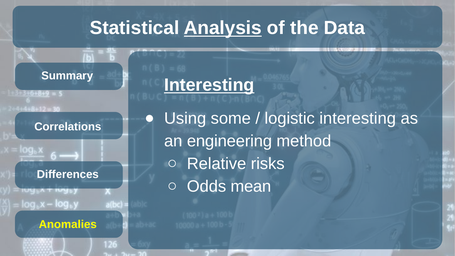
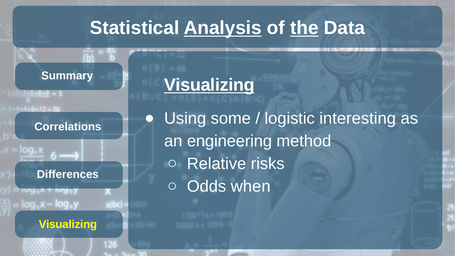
the underline: none -> present
Interesting at (209, 85): Interesting -> Visualizing
mean: mean -> when
Anomalies at (68, 224): Anomalies -> Visualizing
